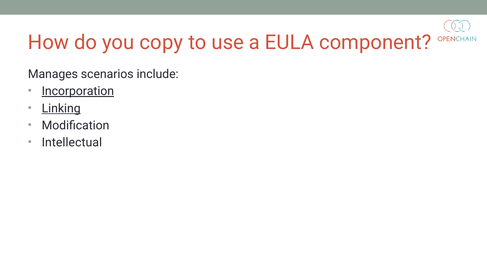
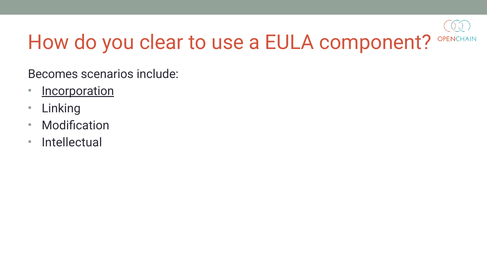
copy: copy -> clear
Manages: Manages -> Becomes
Linking underline: present -> none
